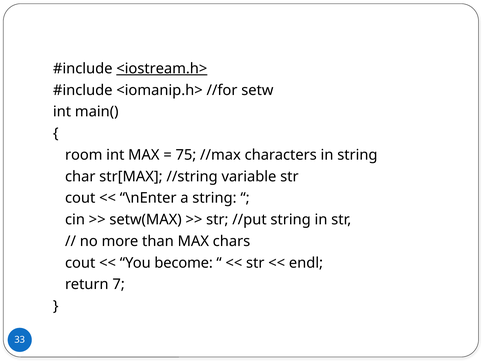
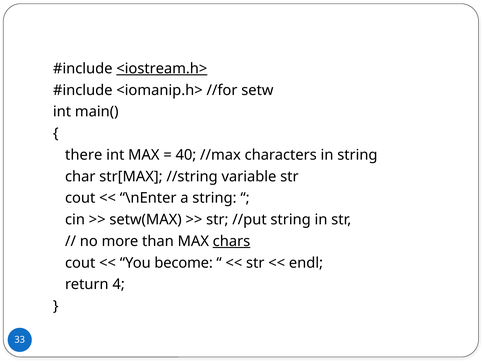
room: room -> there
75: 75 -> 40
chars underline: none -> present
7: 7 -> 4
